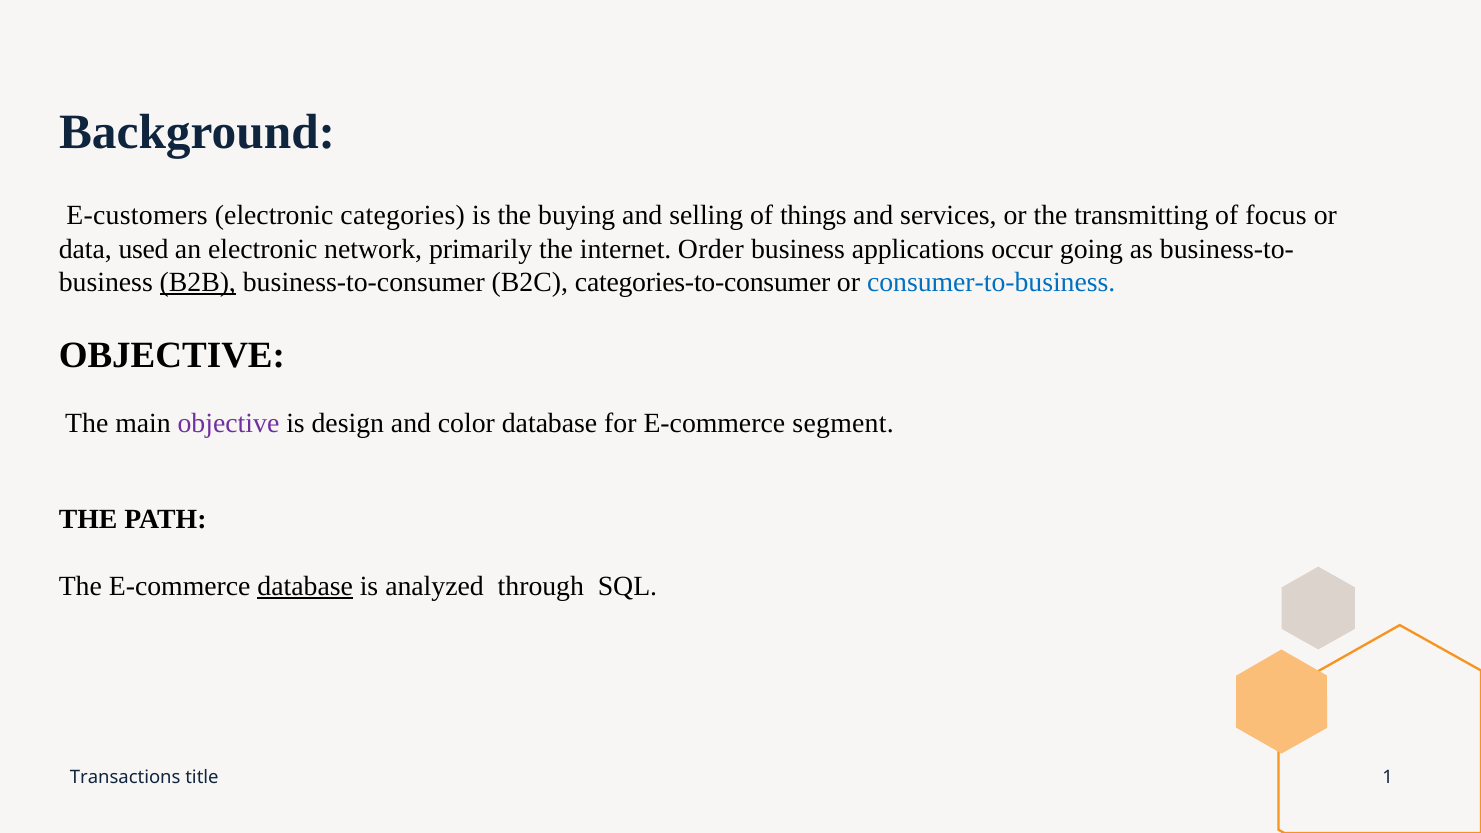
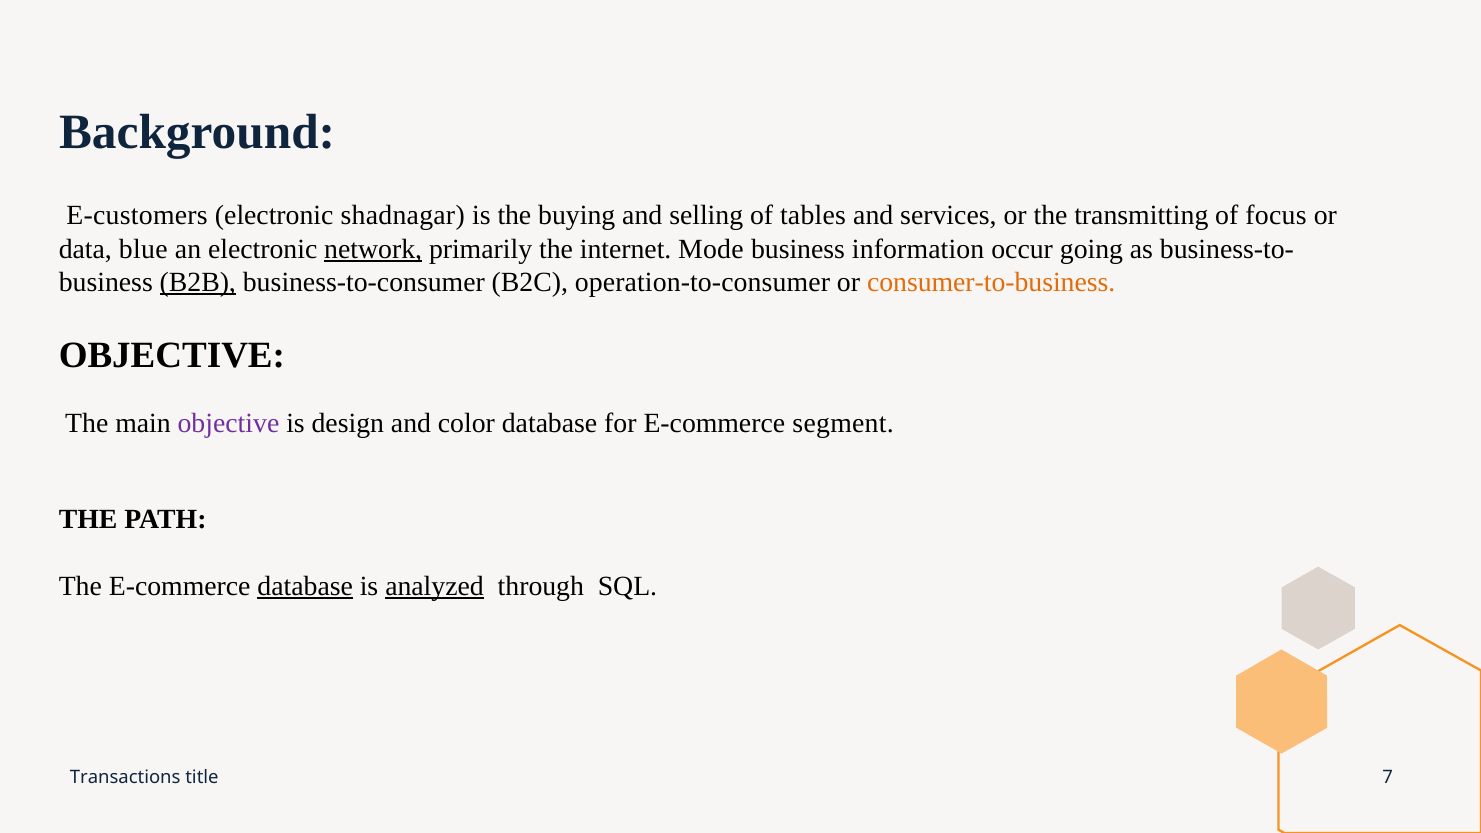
categories: categories -> shadnagar
things: things -> tables
used: used -> blue
network underline: none -> present
Order: Order -> Mode
applications: applications -> information
categories-to-consumer: categories-to-consumer -> operation-to-consumer
consumer-to-business colour: blue -> orange
analyzed underline: none -> present
1: 1 -> 7
